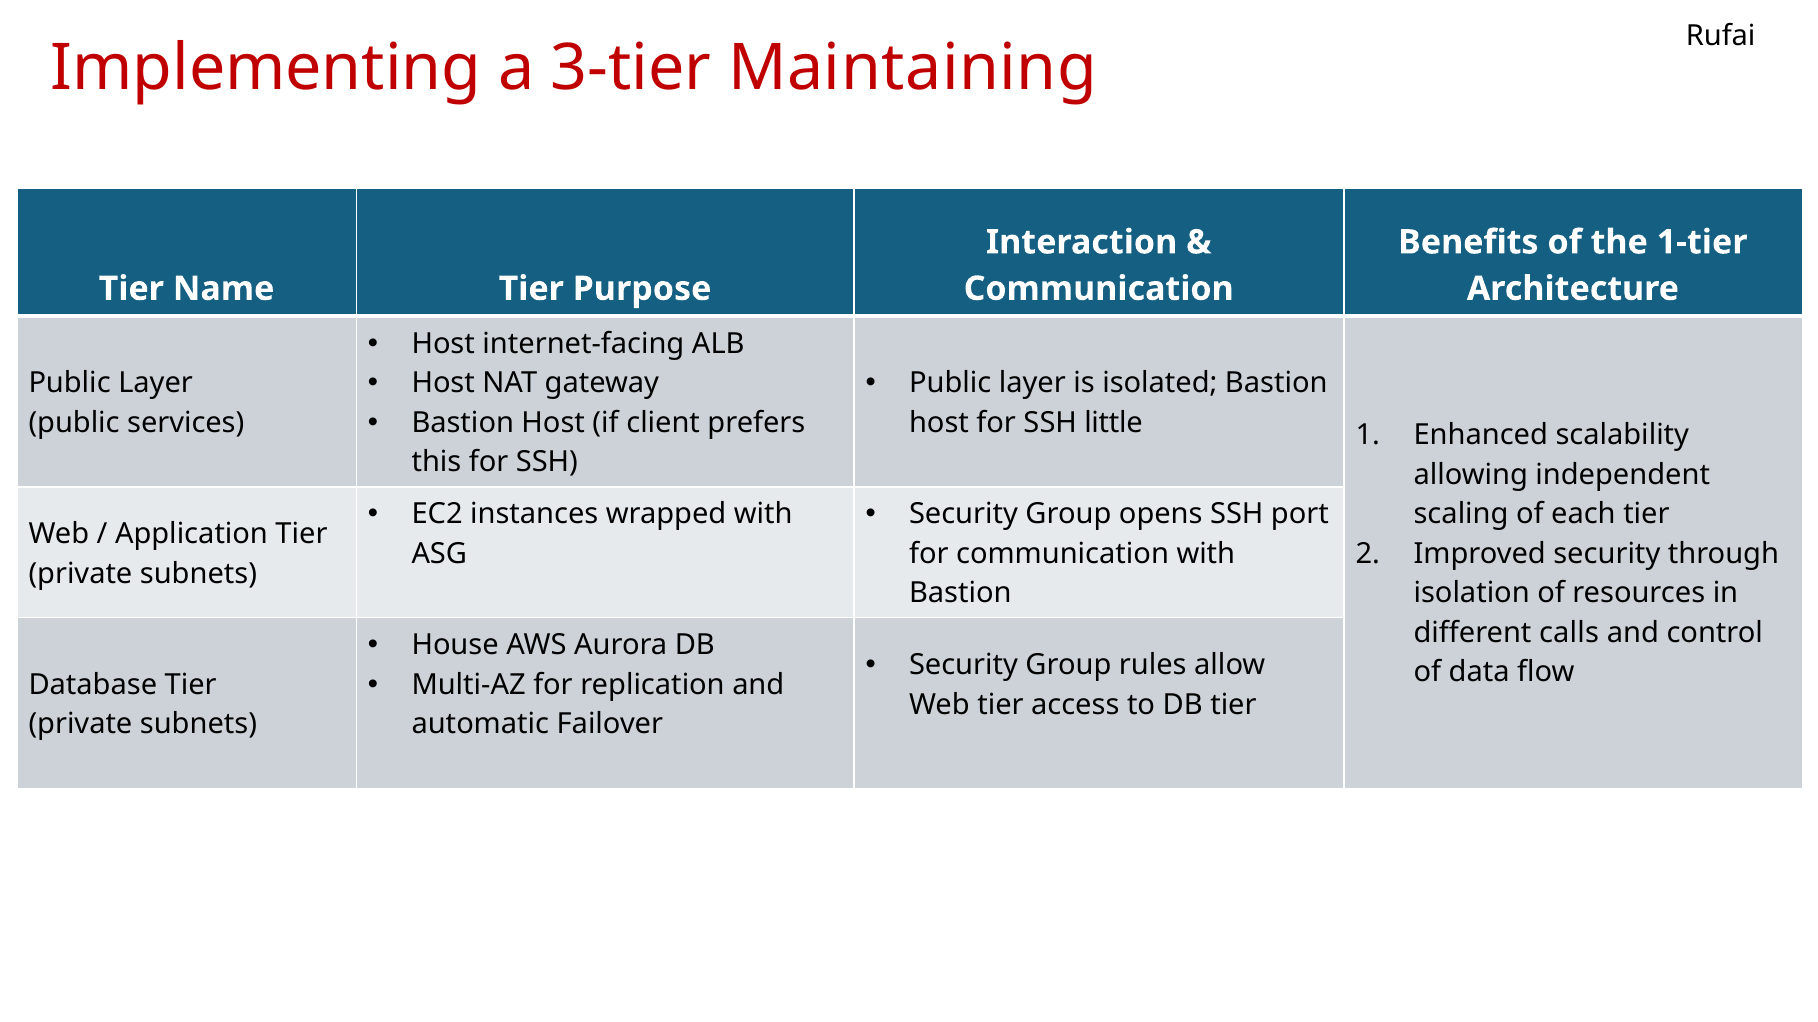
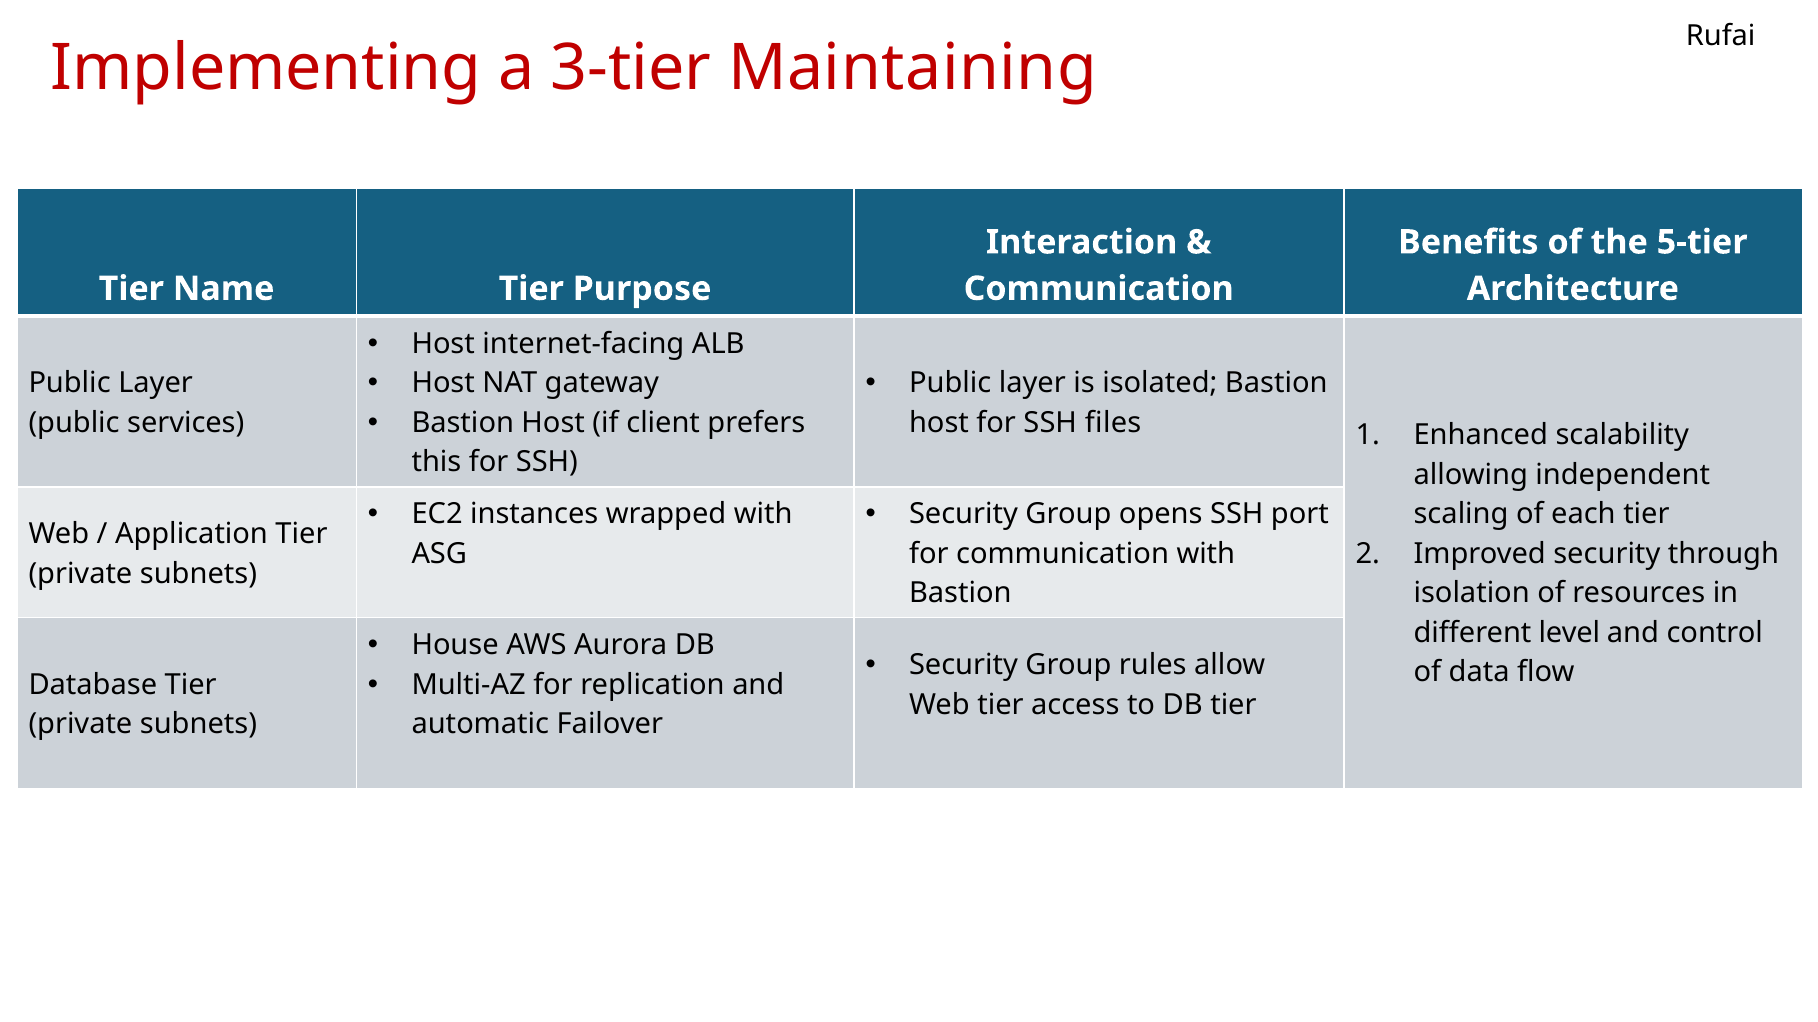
1-tier: 1-tier -> 5-tier
little: little -> files
calls: calls -> level
